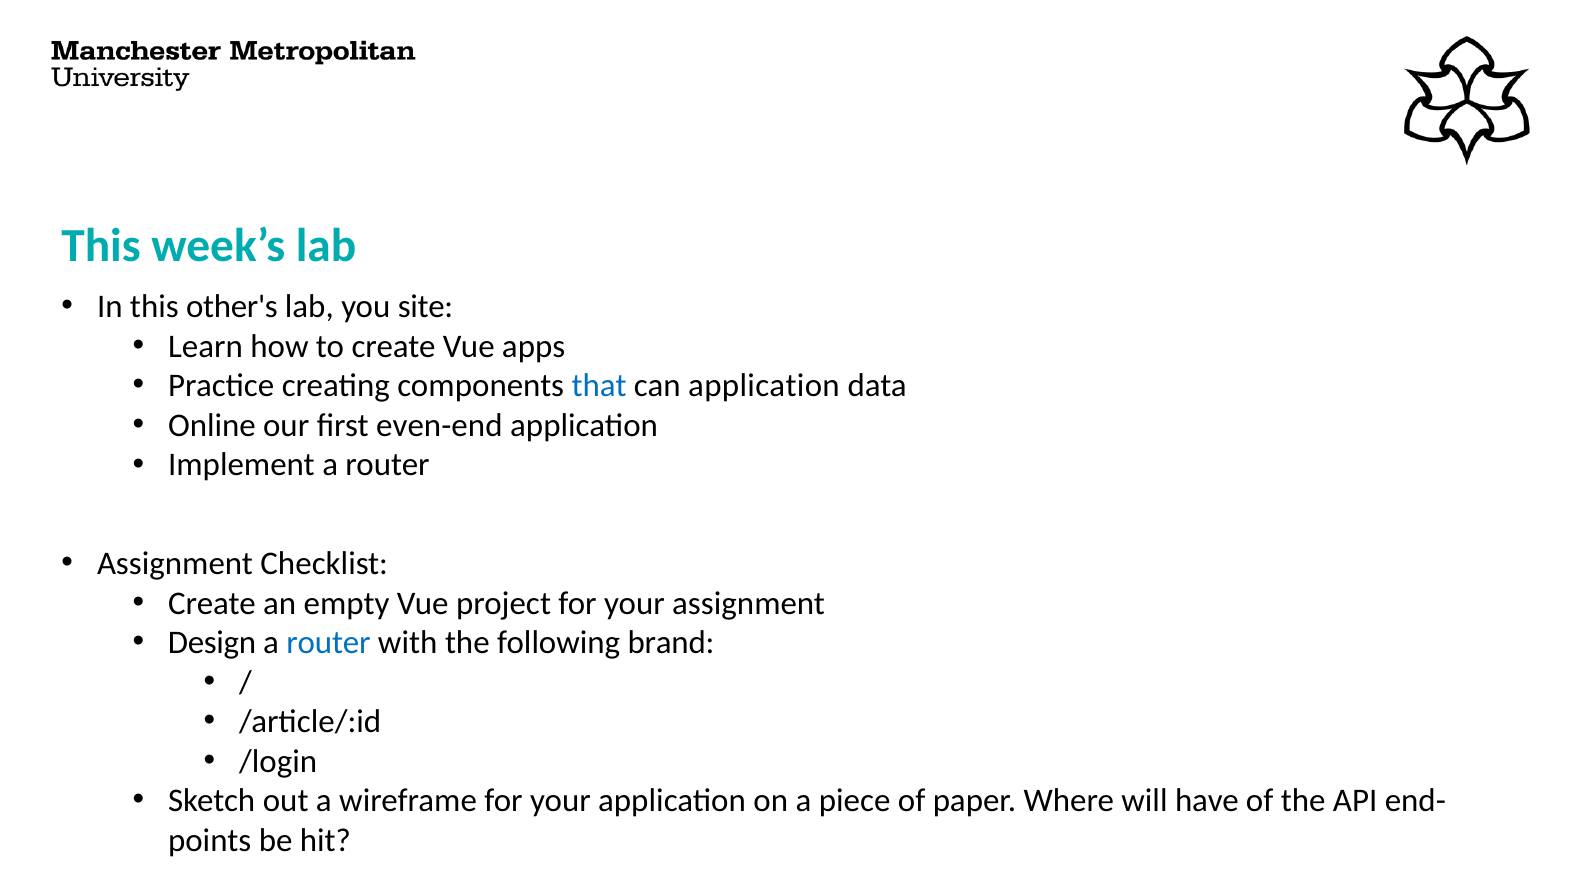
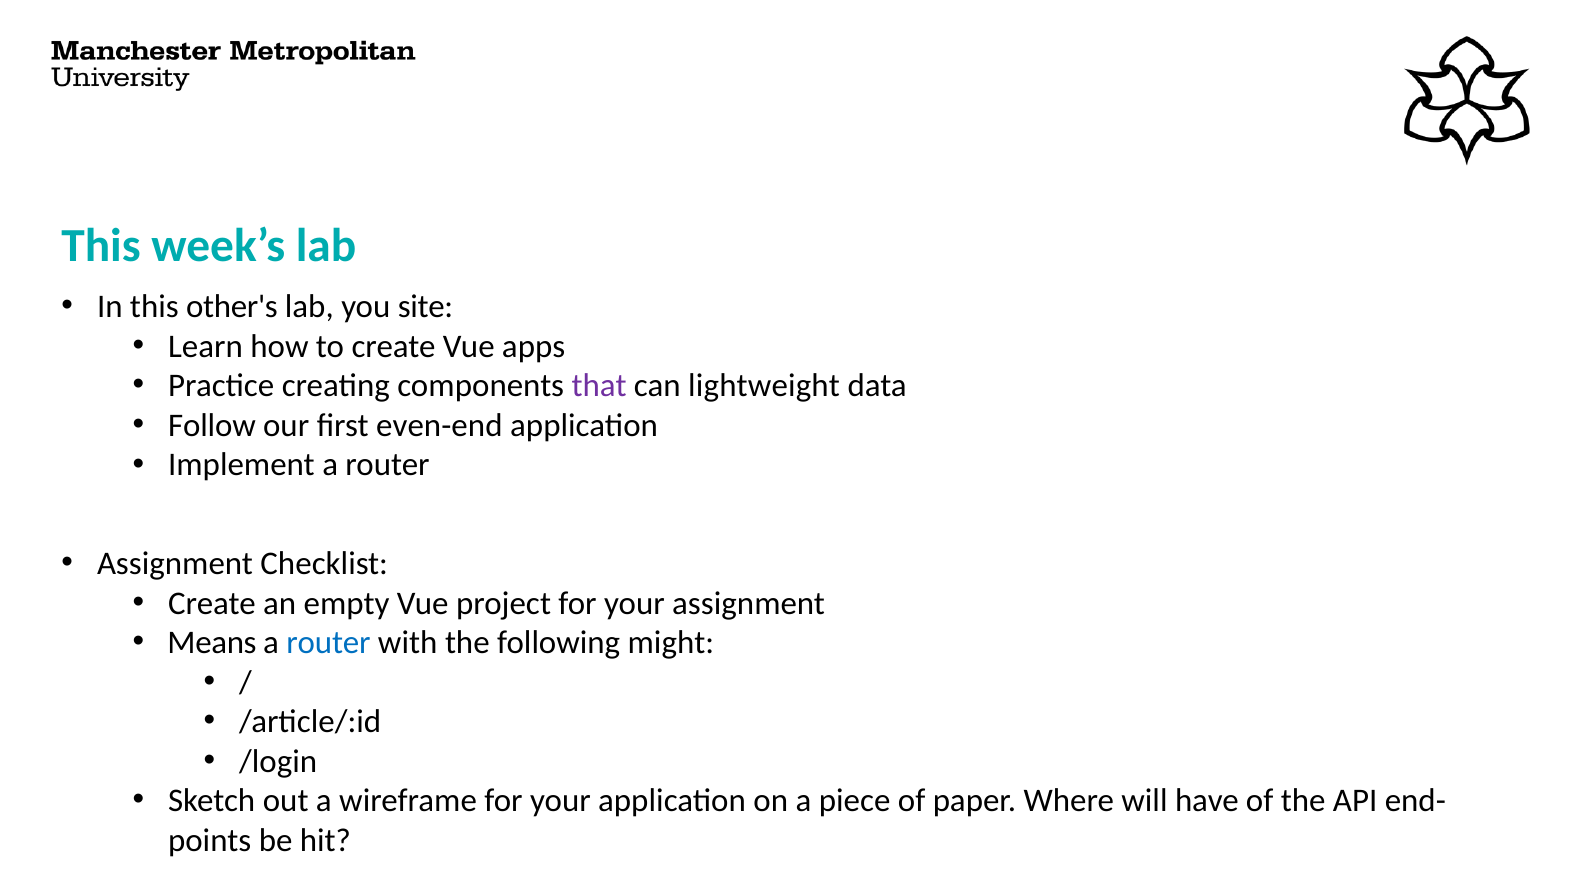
that colour: blue -> purple
can application: application -> lightweight
Online: Online -> Follow
Design: Design -> Means
brand: brand -> might
